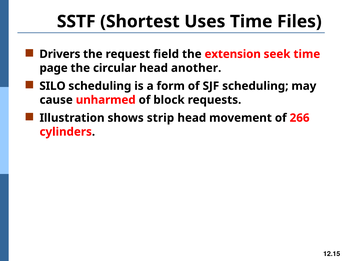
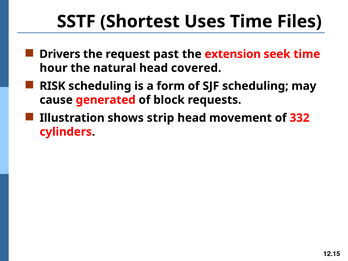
field: field -> past
page: page -> hour
circular: circular -> natural
another: another -> covered
SILO: SILO -> RISK
unharmed: unharmed -> generated
266: 266 -> 332
